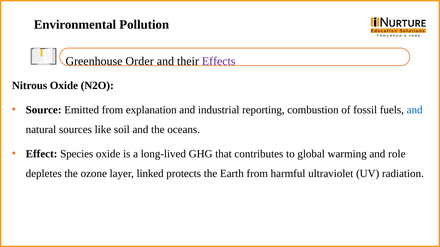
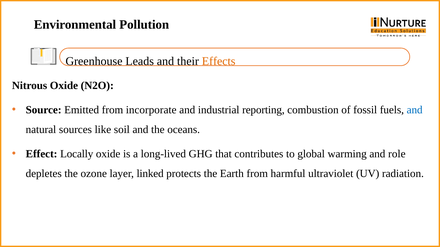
Order: Order -> Leads
Effects colour: purple -> orange
explanation: explanation -> incorporate
Species: Species -> Locally
